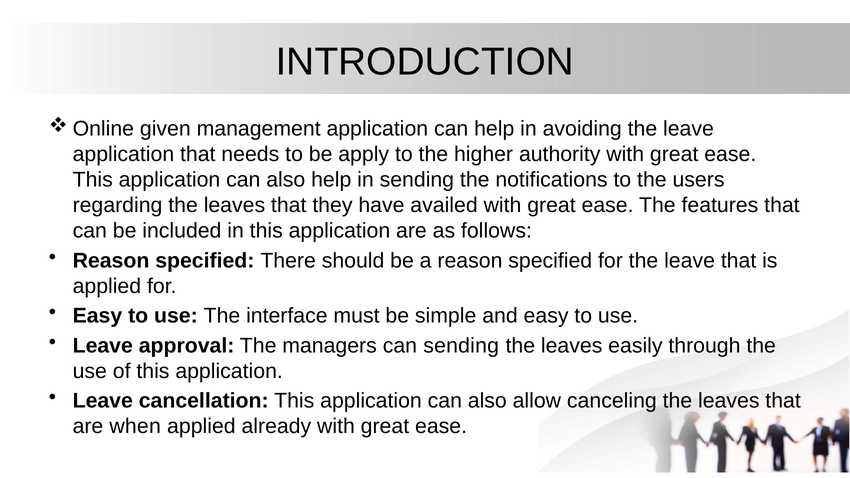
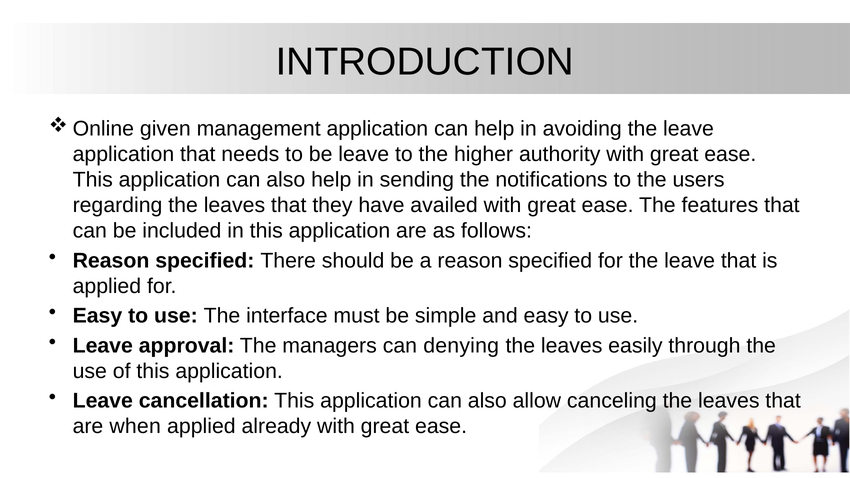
be apply: apply -> leave
can sending: sending -> denying
